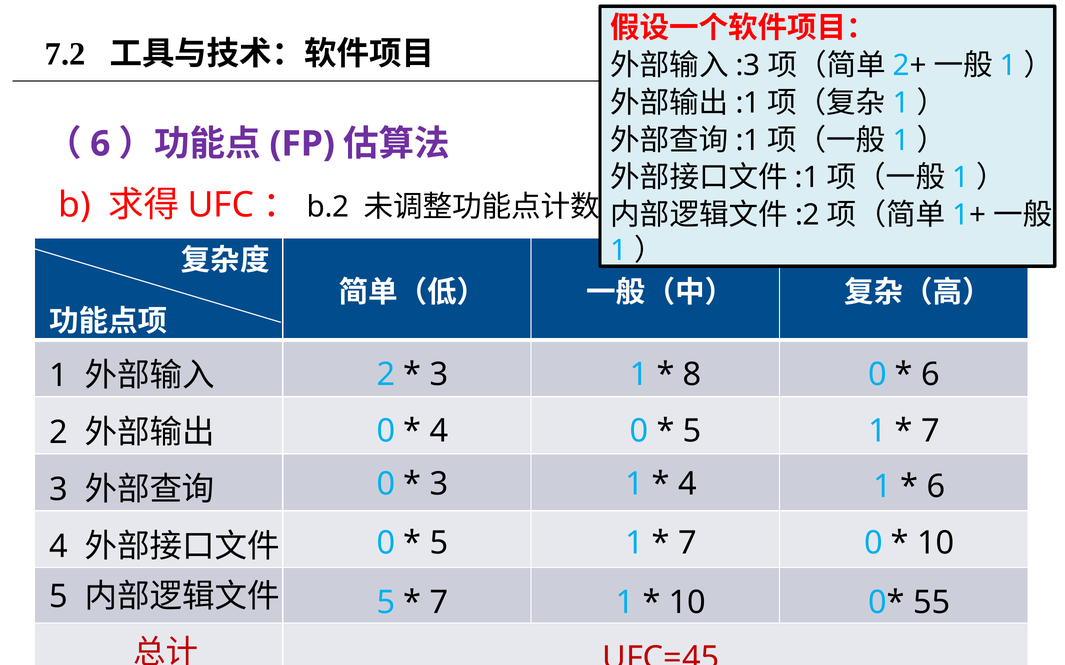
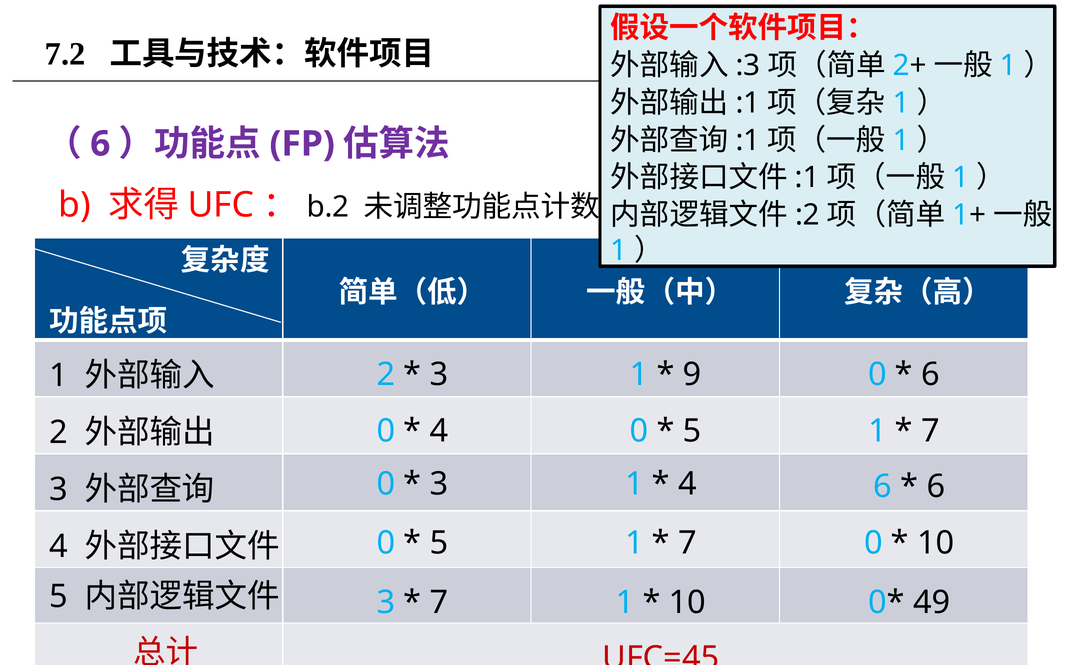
8: 8 -> 9
4 1: 1 -> 6
5 at (386, 603): 5 -> 3
55: 55 -> 49
